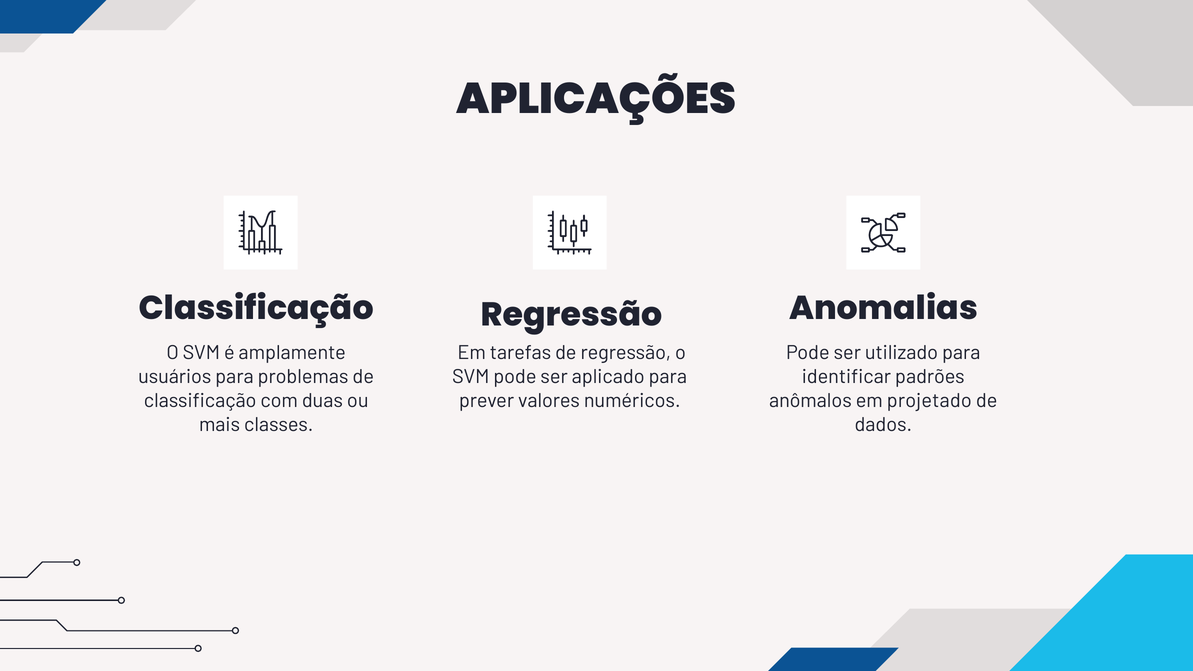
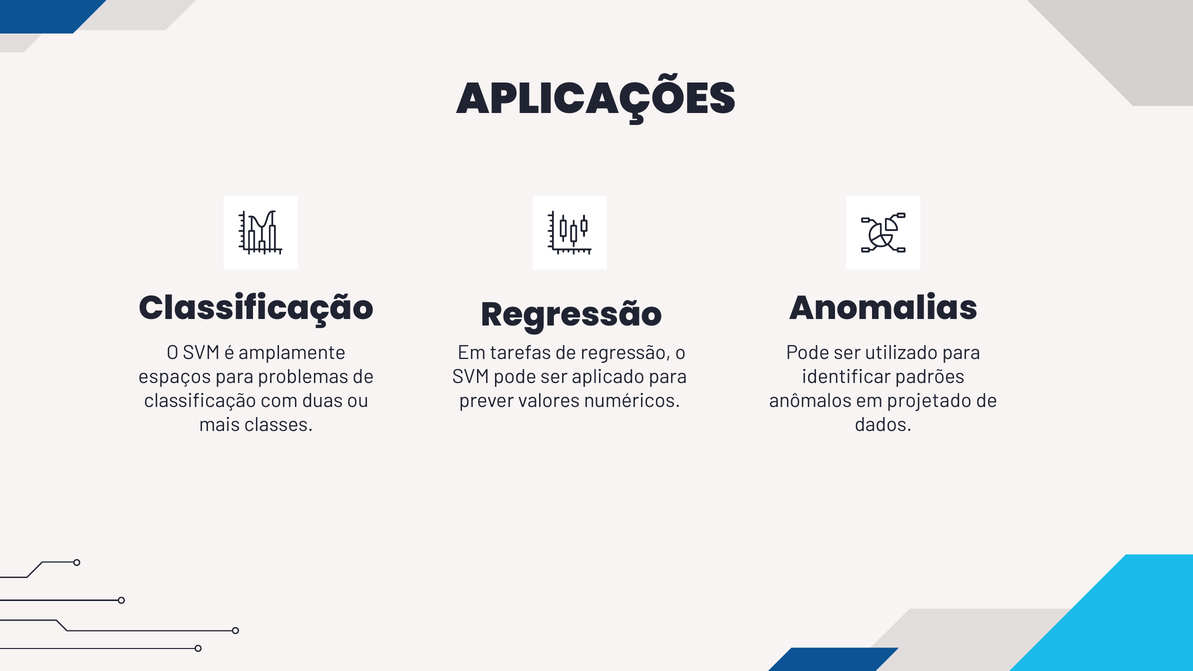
usuários: usuários -> espaços
